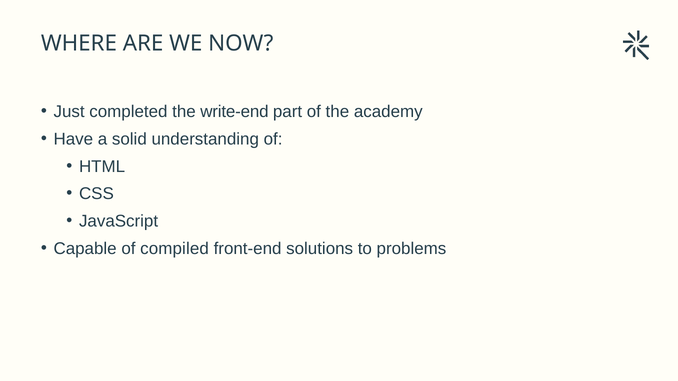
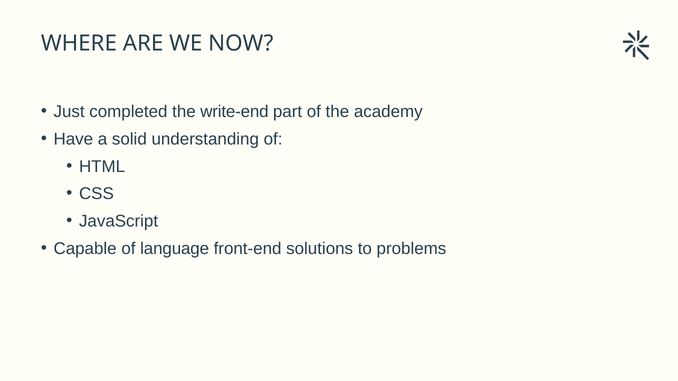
compiled: compiled -> language
